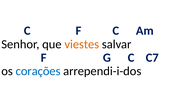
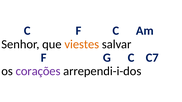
corações colour: blue -> purple
